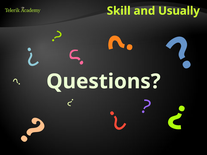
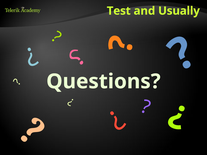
Skill: Skill -> Test
